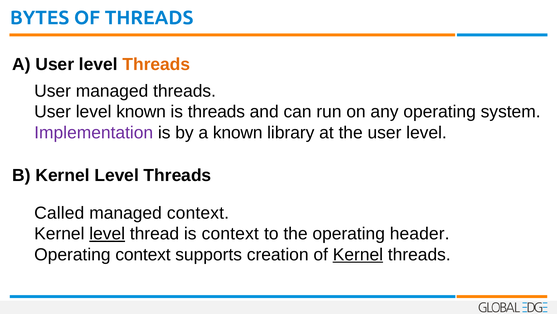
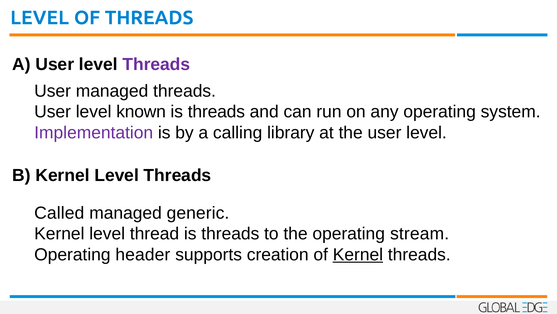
BYTES at (40, 18): BYTES -> LEVEL
Threads at (156, 64) colour: orange -> purple
a known: known -> calling
managed context: context -> generic
level at (107, 233) underline: present -> none
thread is context: context -> threads
header: header -> stream
Operating context: context -> header
